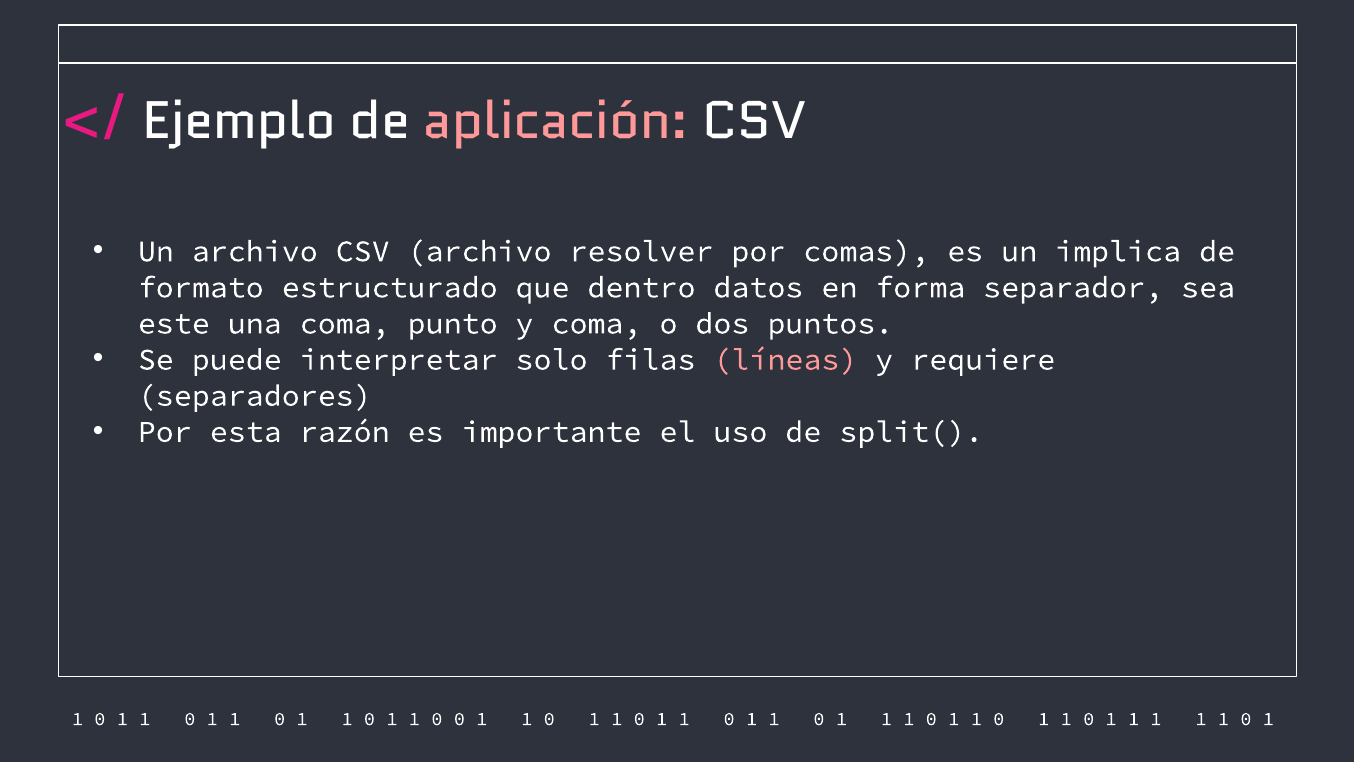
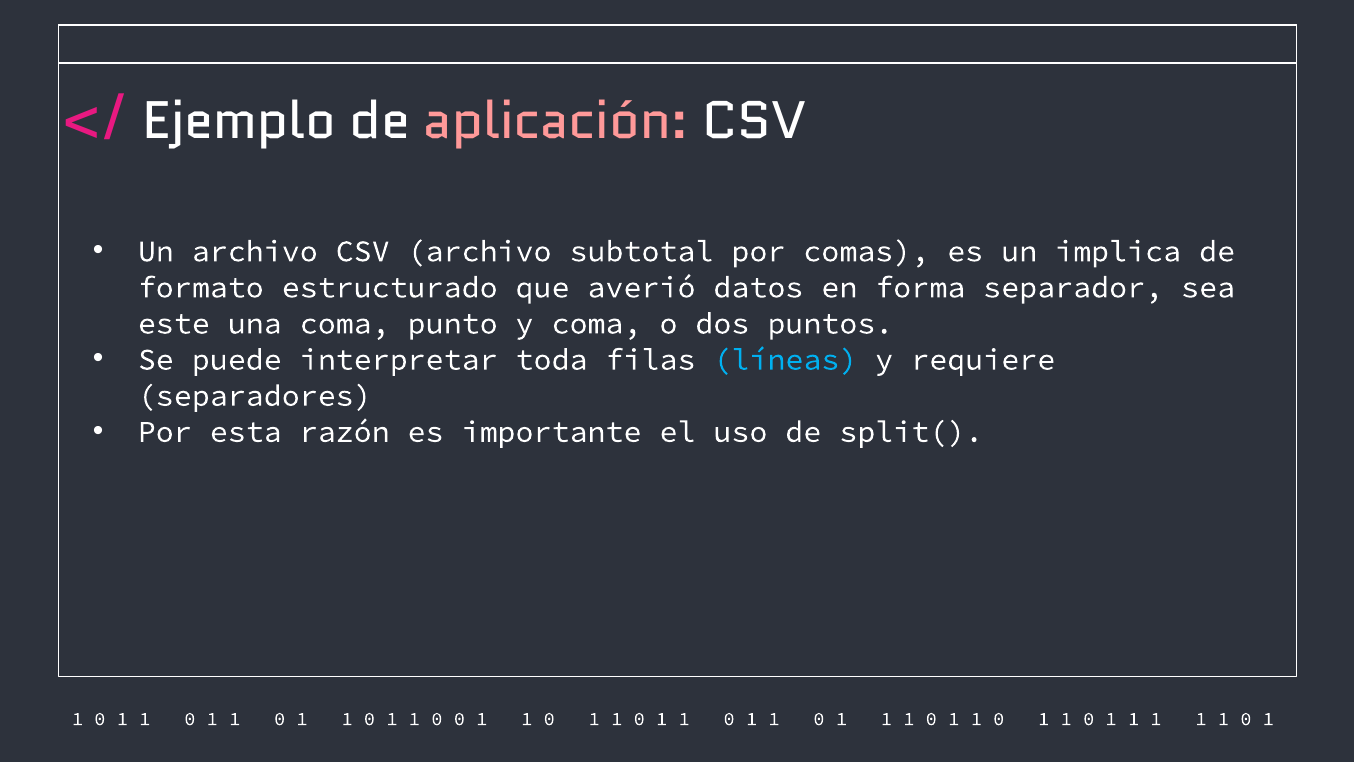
resolver: resolver -> subtotal
dentro: dentro -> averió
solo: solo -> toda
líneas colour: pink -> light blue
